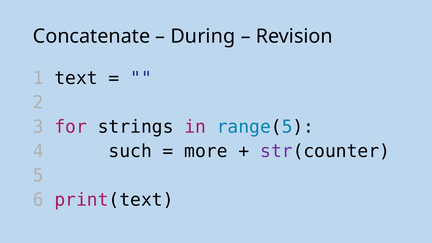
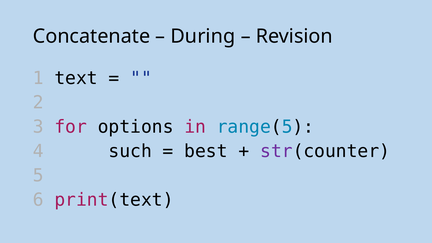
strings: strings -> options
more: more -> best
